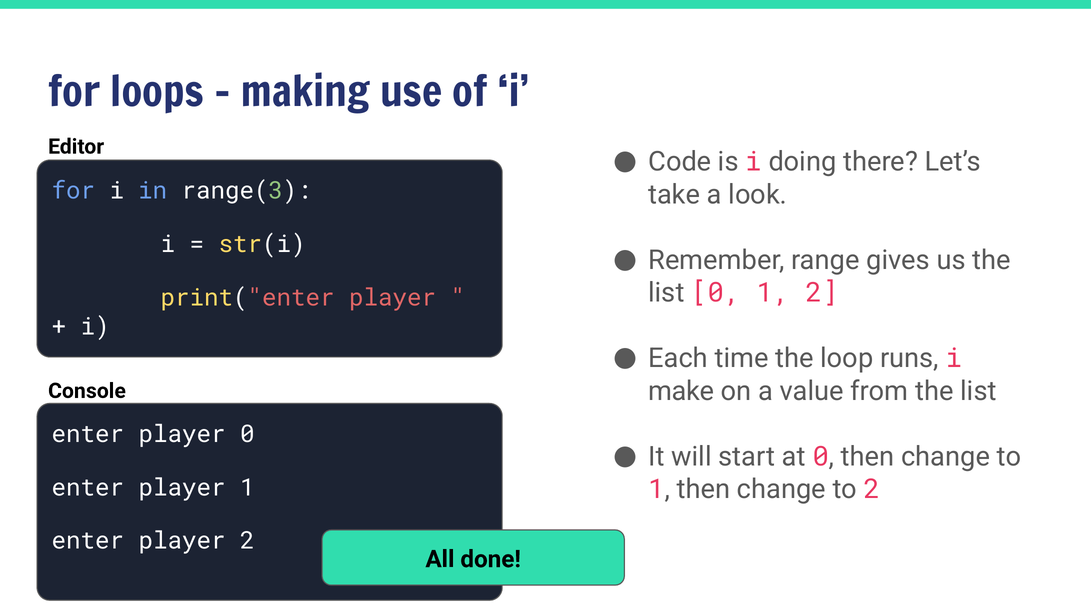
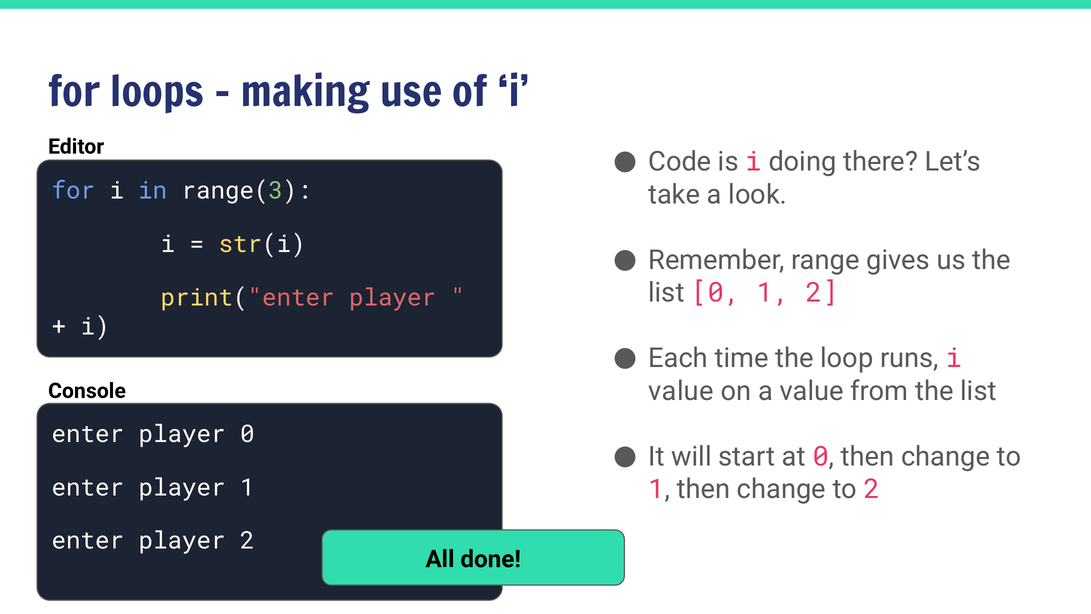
make at (681, 391): make -> value
